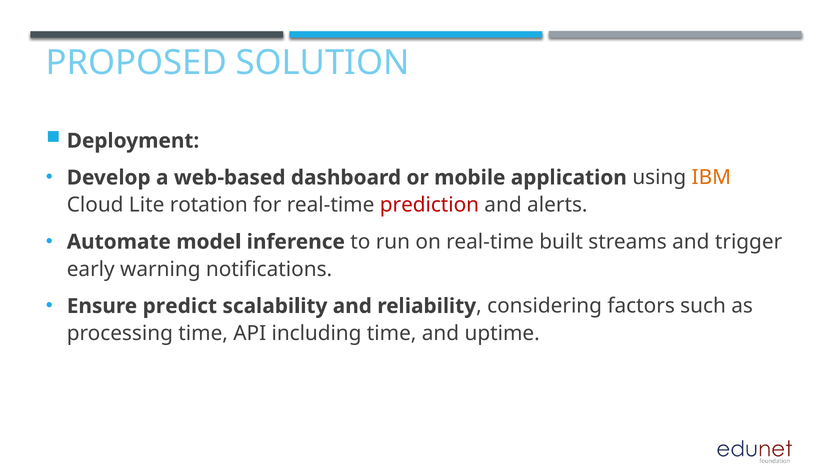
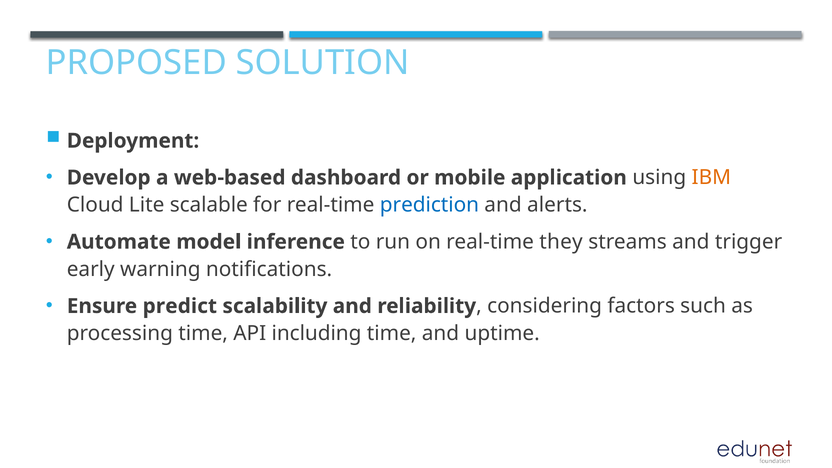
rotation: rotation -> scalable
prediction colour: red -> blue
built: built -> they
